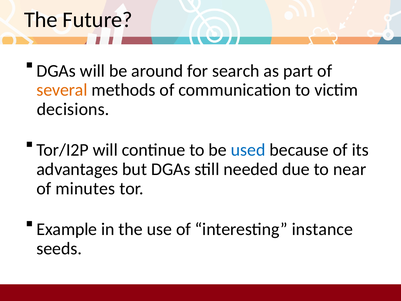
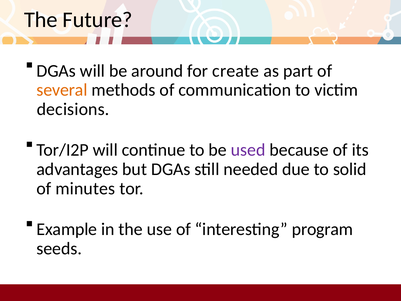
search: search -> create
used colour: blue -> purple
near: near -> solid
instance: instance -> program
